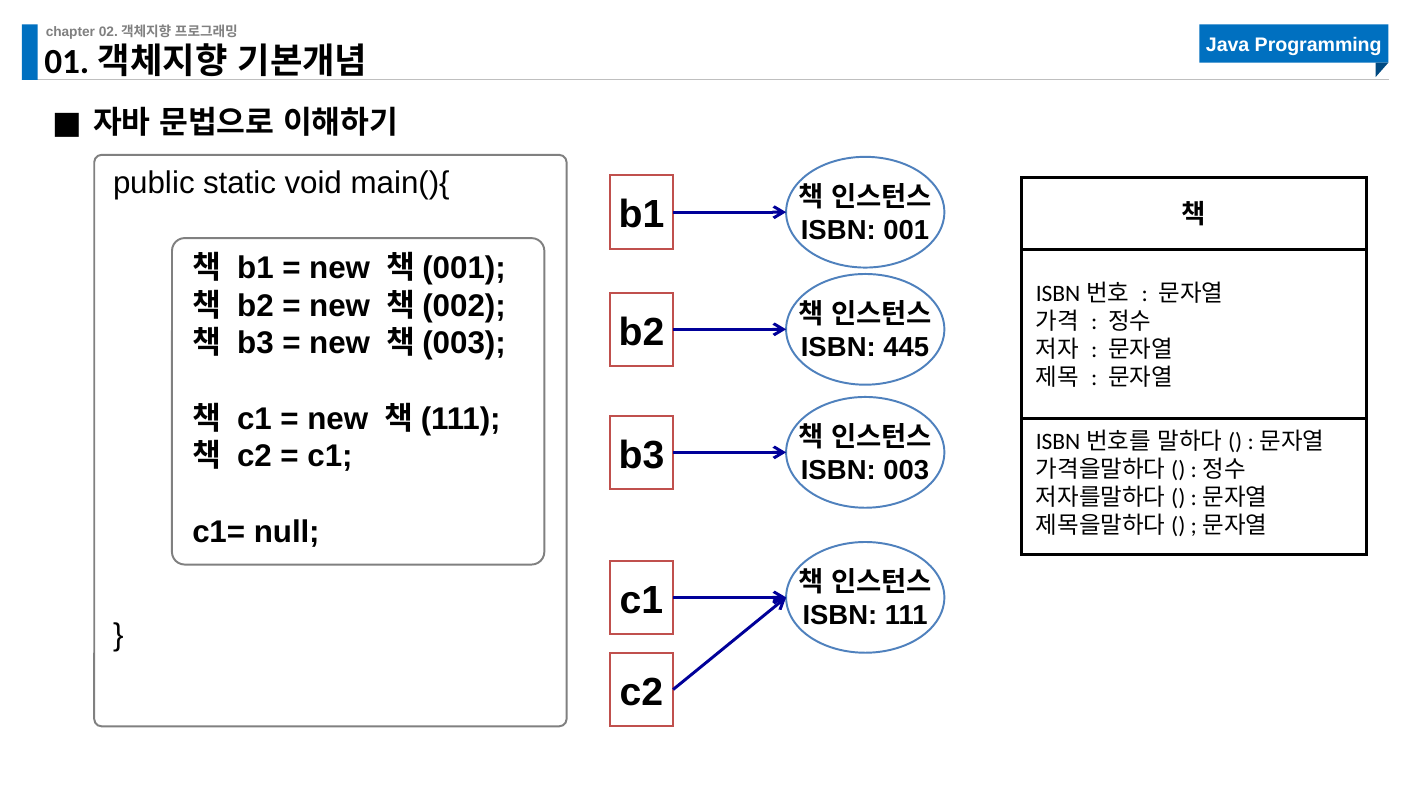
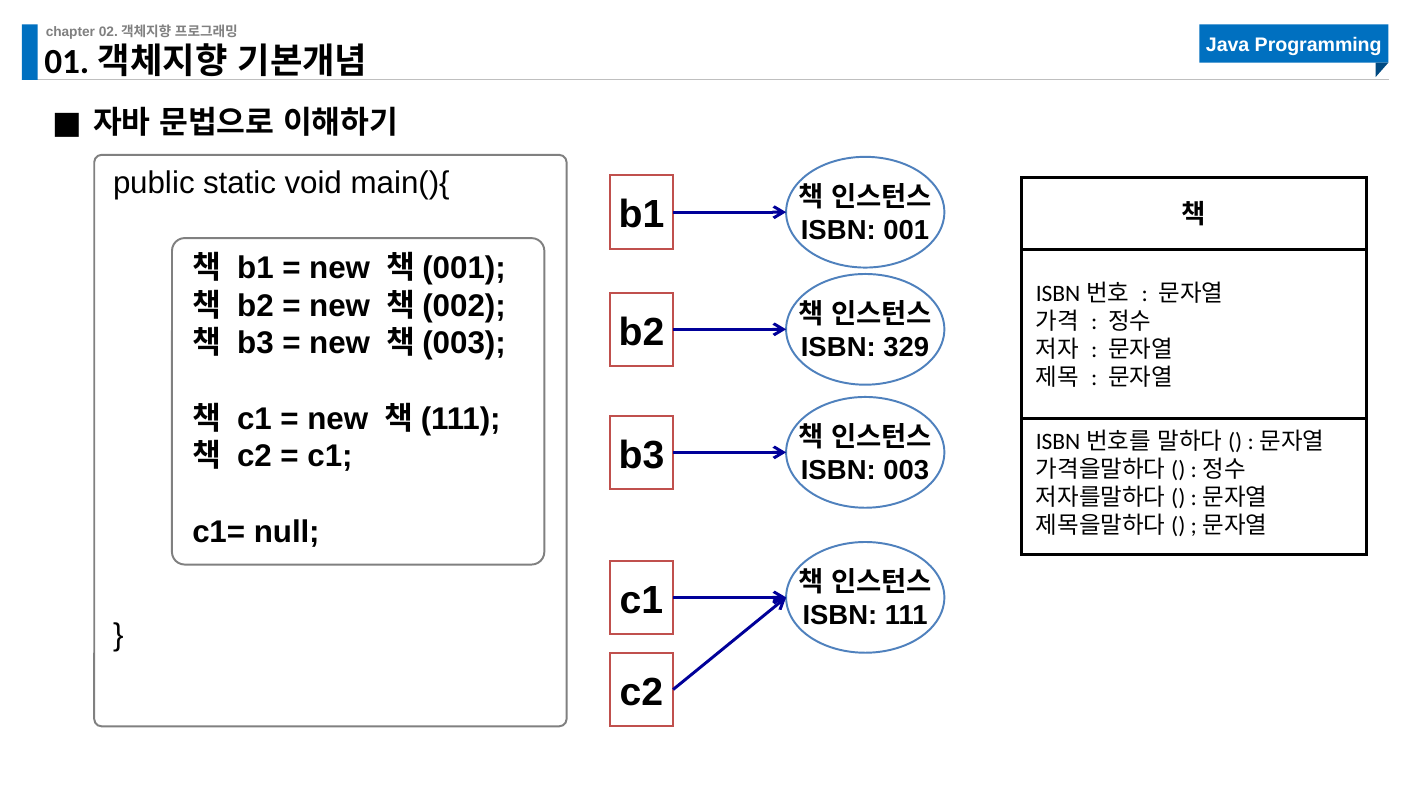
445: 445 -> 329
